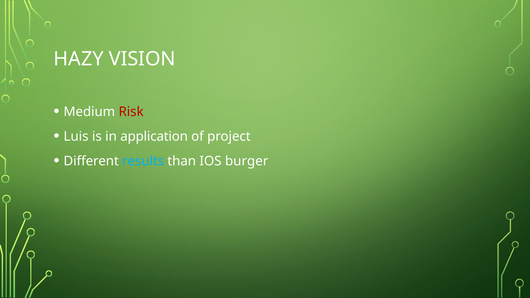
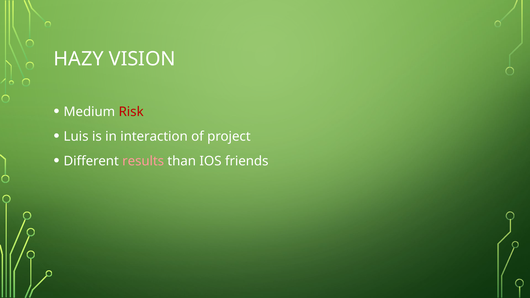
application: application -> interaction
results colour: light blue -> pink
burger: burger -> friends
